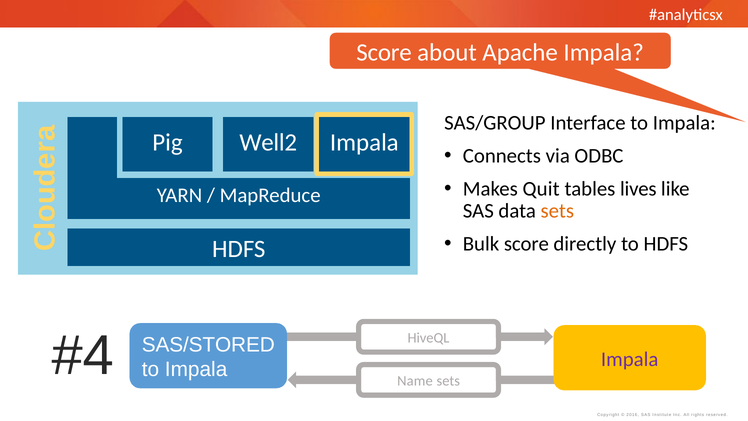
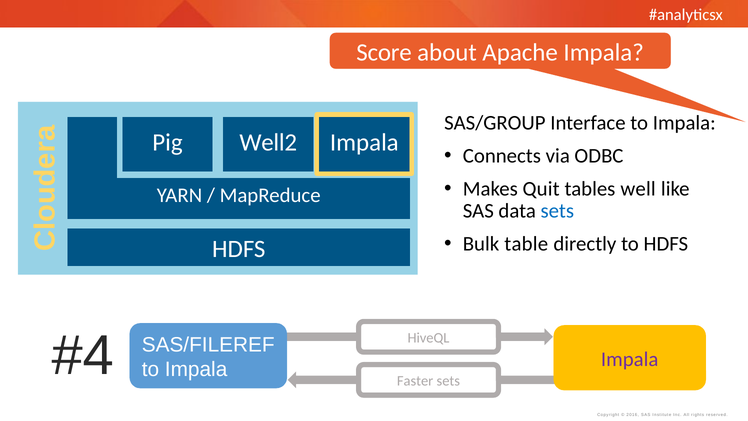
lives: lives -> well
sets at (557, 211) colour: orange -> blue
Bulk score: score -> table
SAS/STORED: SAS/STORED -> SAS/FILEREF
Name: Name -> Faster
